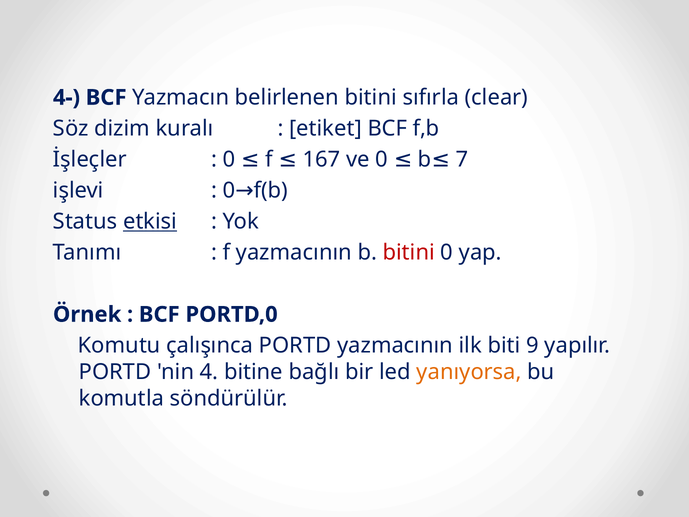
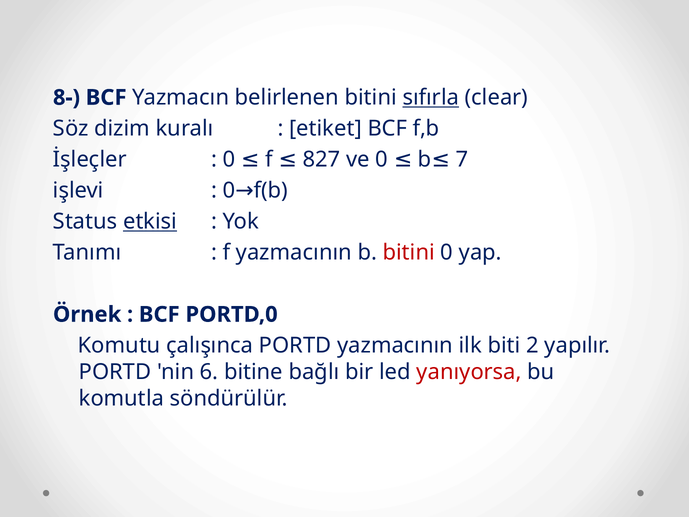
4-: 4- -> 8-
sıfırla underline: none -> present
167: 167 -> 827
9: 9 -> 2
4: 4 -> 6
yanıyorsa colour: orange -> red
